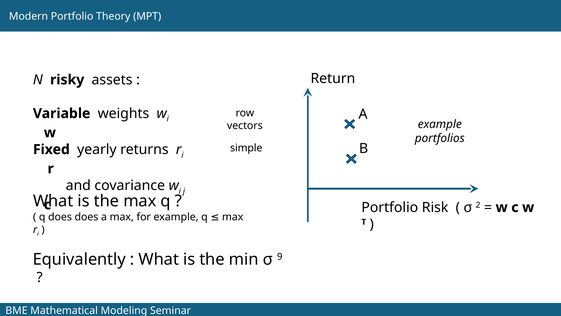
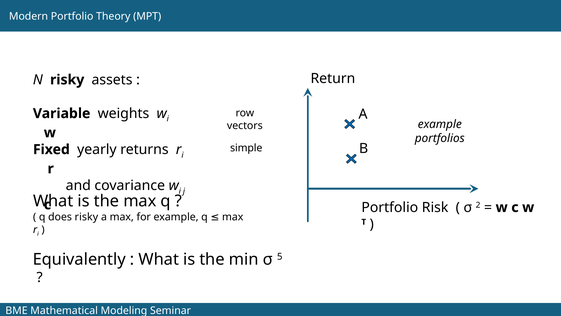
does does: does -> risky
9: 9 -> 5
